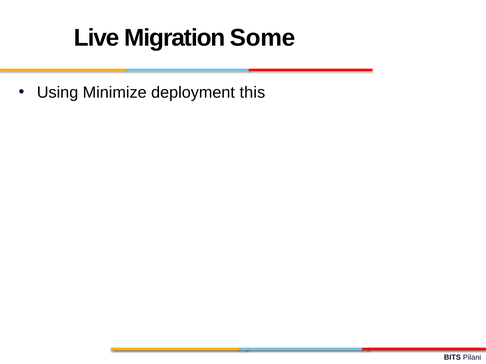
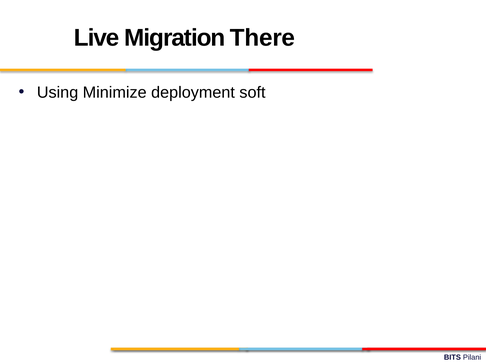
Some: Some -> There
this: this -> soft
